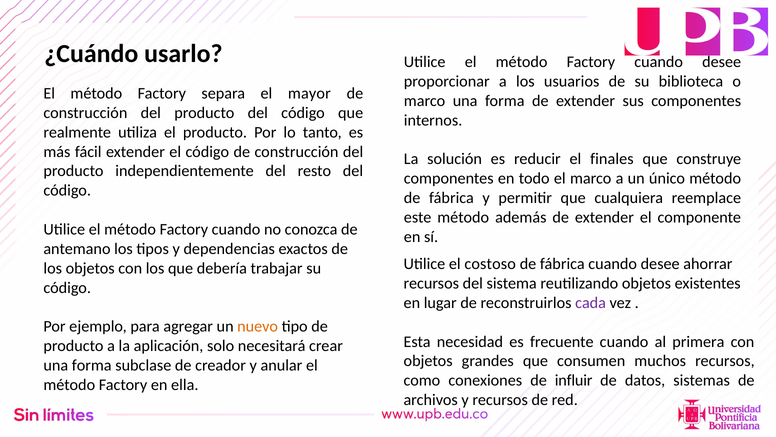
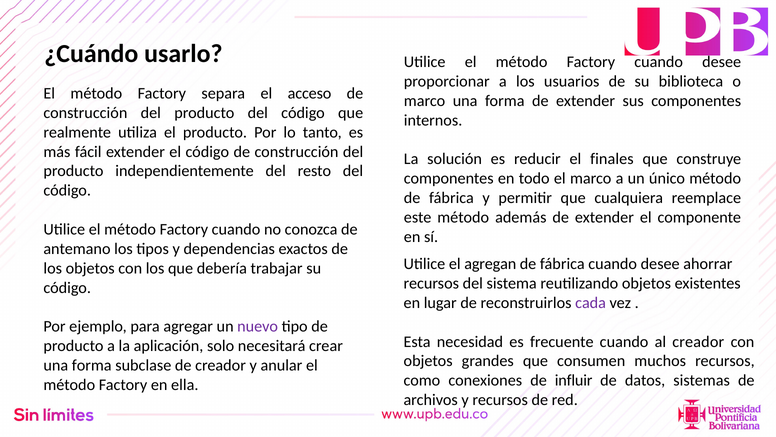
mayor: mayor -> acceso
costoso: costoso -> agregan
nuevo colour: orange -> purple
al primera: primera -> creador
